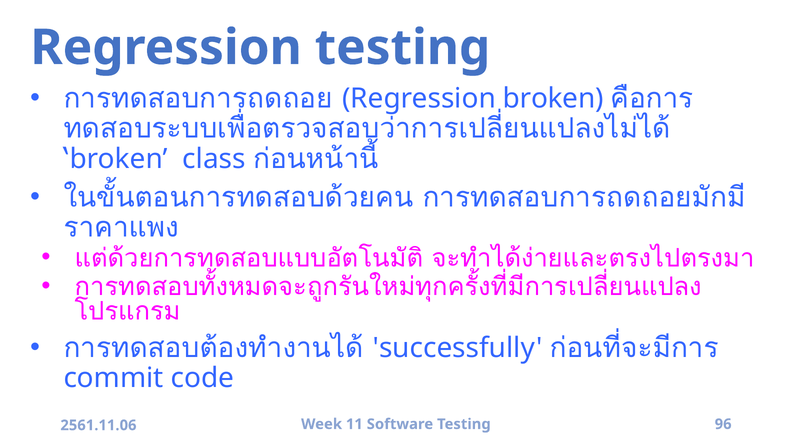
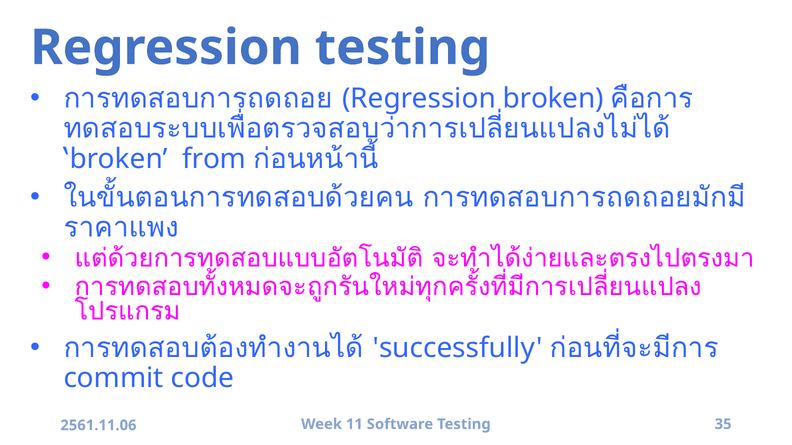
class: class -> from
96: 96 -> 35
